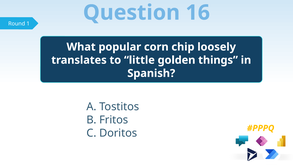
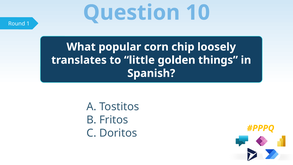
16: 16 -> 10
